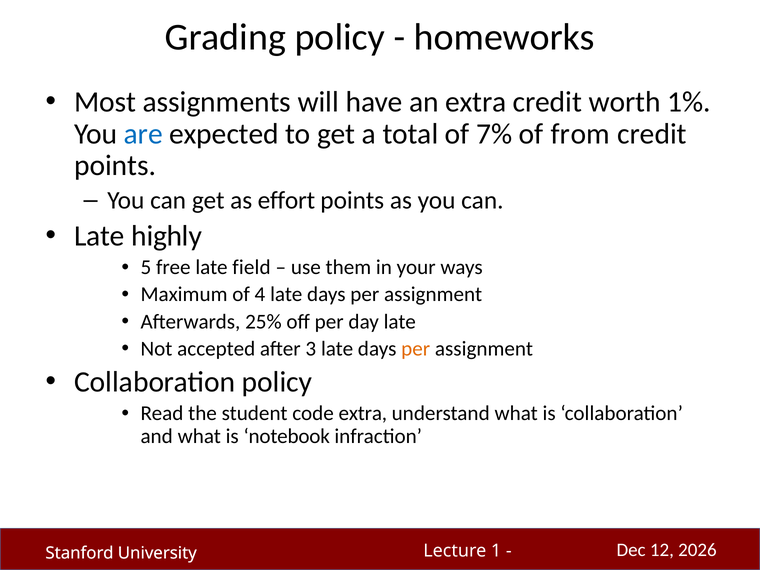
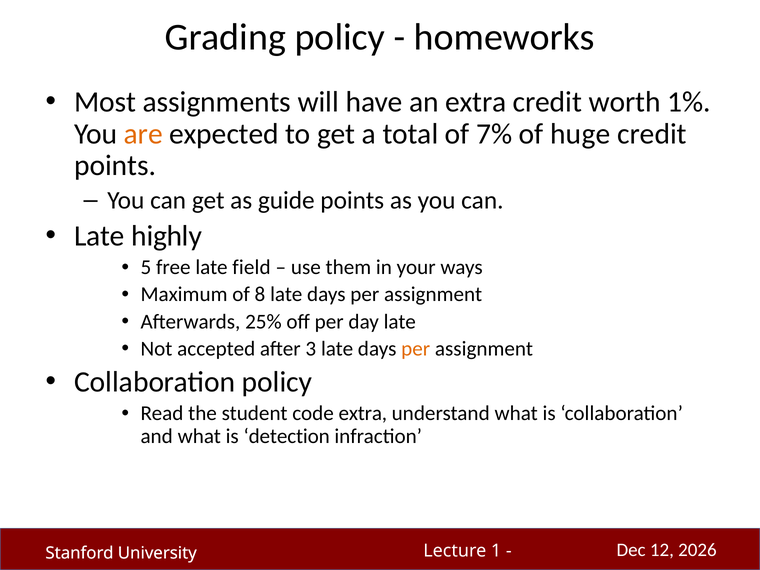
are colour: blue -> orange
from: from -> huge
effort: effort -> guide
4: 4 -> 8
notebook: notebook -> detection
